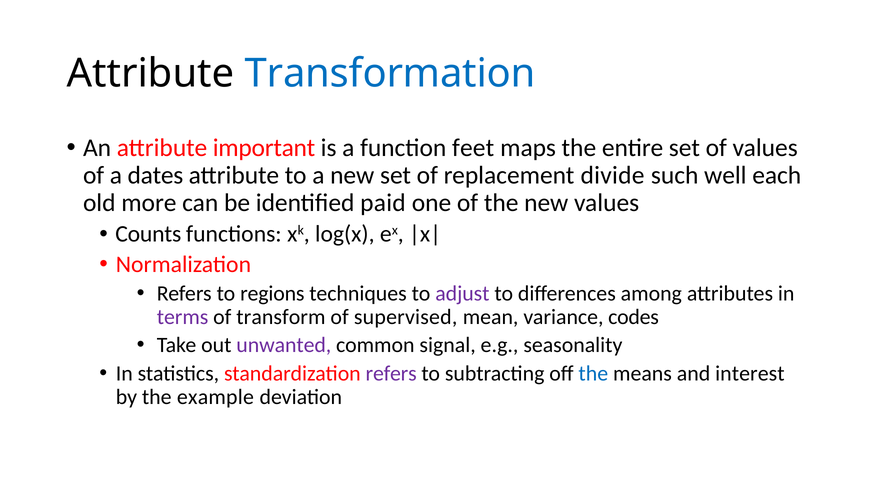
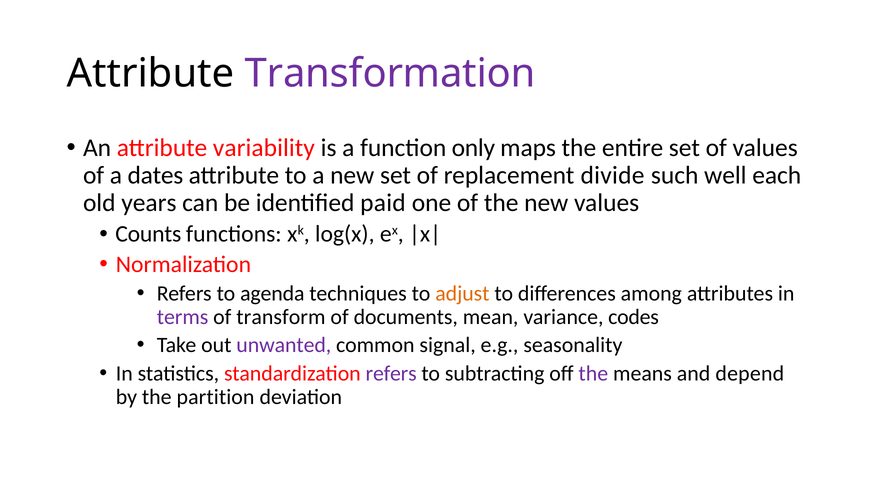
Transformation colour: blue -> purple
important: important -> variability
feet: feet -> only
more: more -> years
regions: regions -> agenda
adjust colour: purple -> orange
supervised: supervised -> documents
the at (593, 373) colour: blue -> purple
interest: interest -> depend
example: example -> partition
